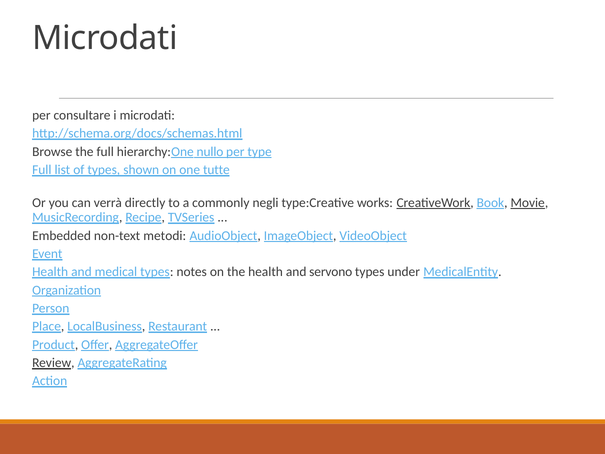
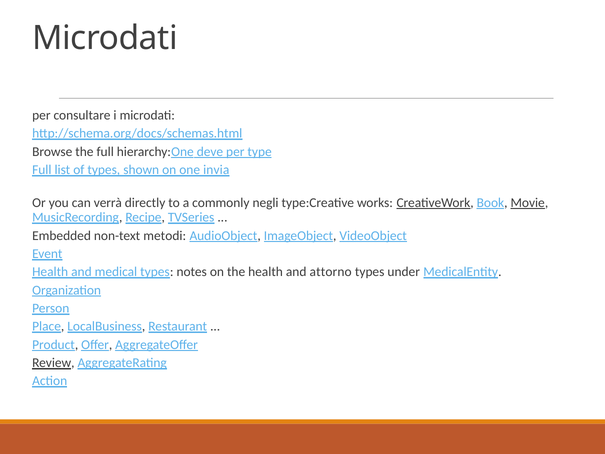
nullo: nullo -> deve
tutte: tutte -> invia
servono: servono -> attorno
